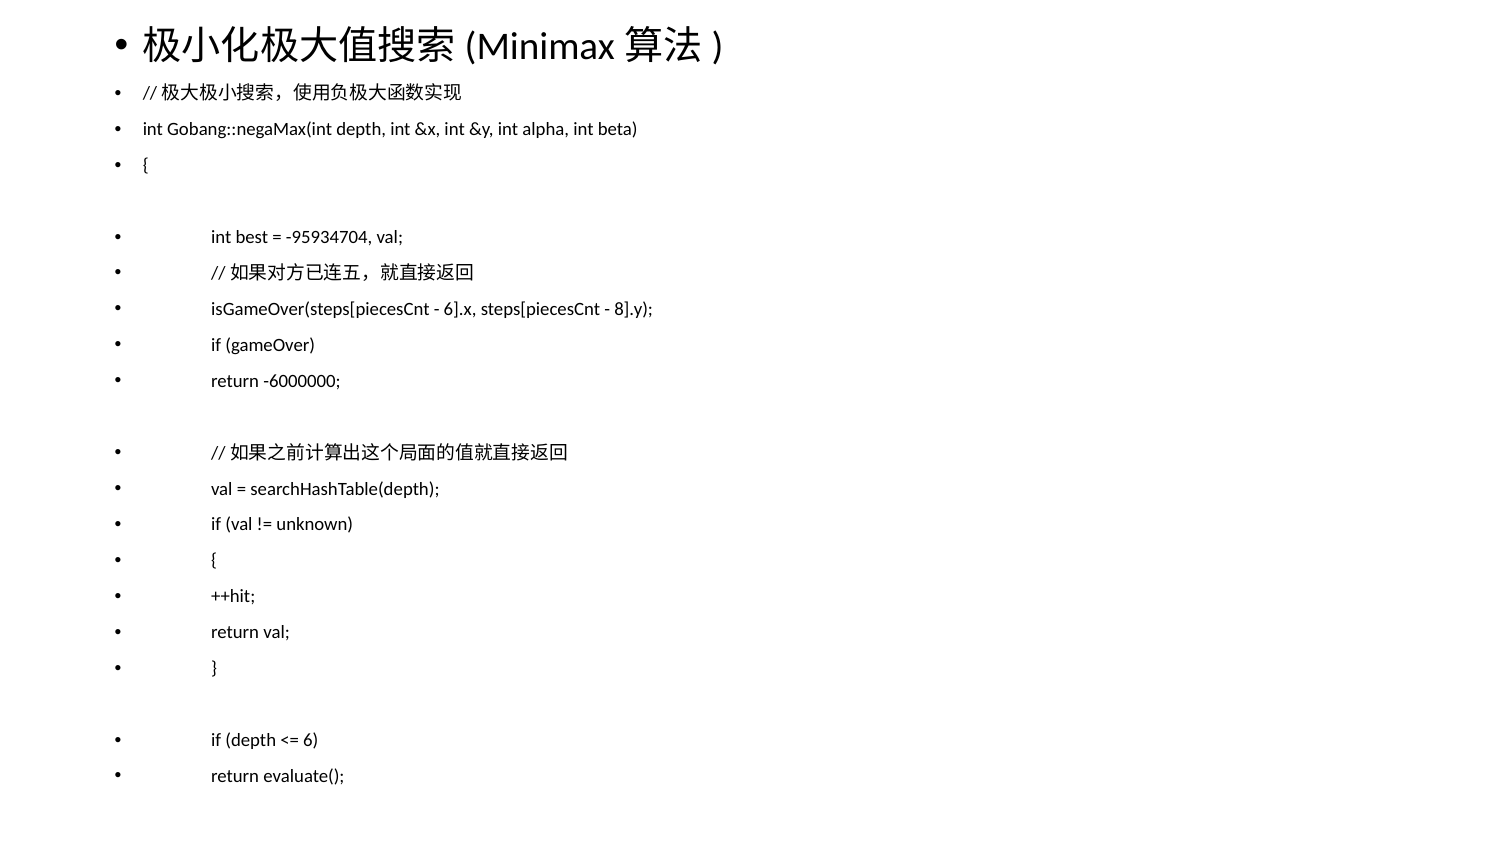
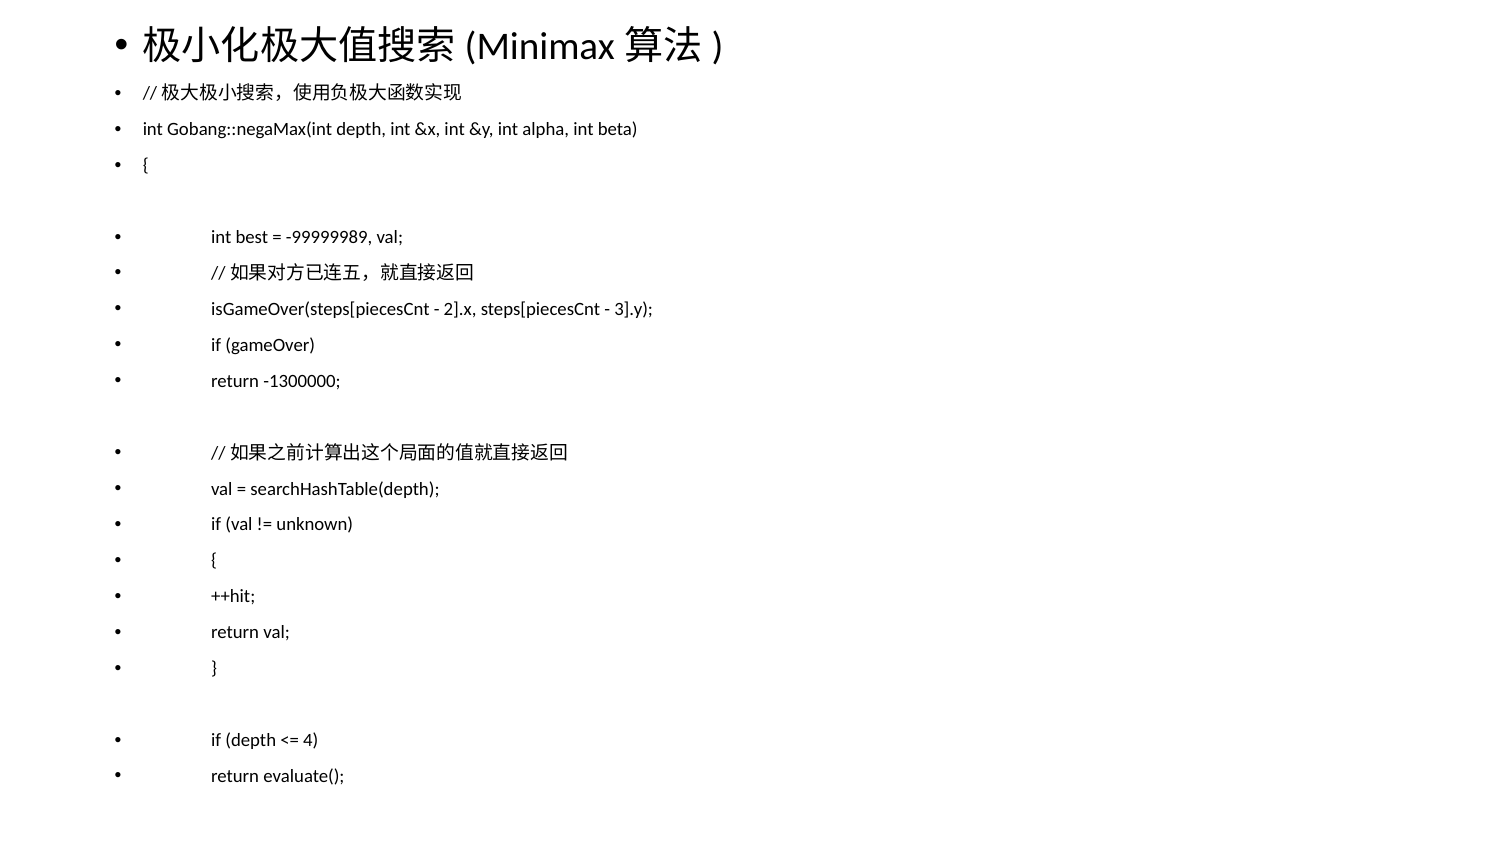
-95934704: -95934704 -> -99999989
6].x: 6].x -> 2].x
8].y: 8].y -> 3].y
-6000000: -6000000 -> -1300000
6: 6 -> 4
